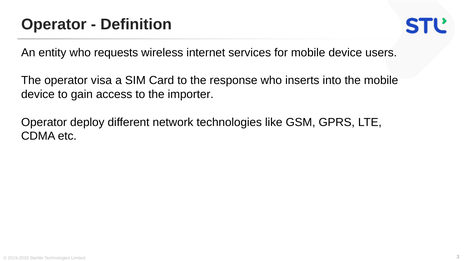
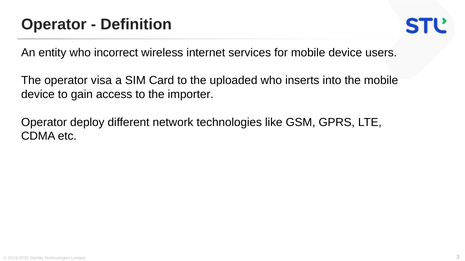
requests: requests -> incorrect
response: response -> uploaded
